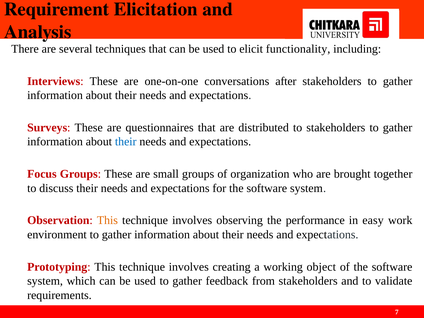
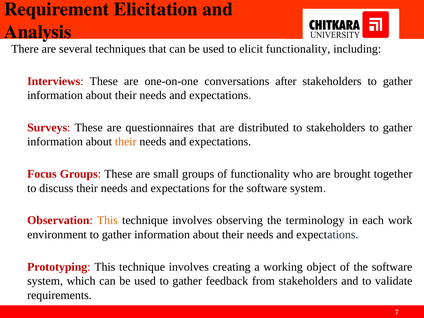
their at (126, 142) colour: blue -> orange
of organization: organization -> functionality
performance: performance -> terminology
easy: easy -> each
